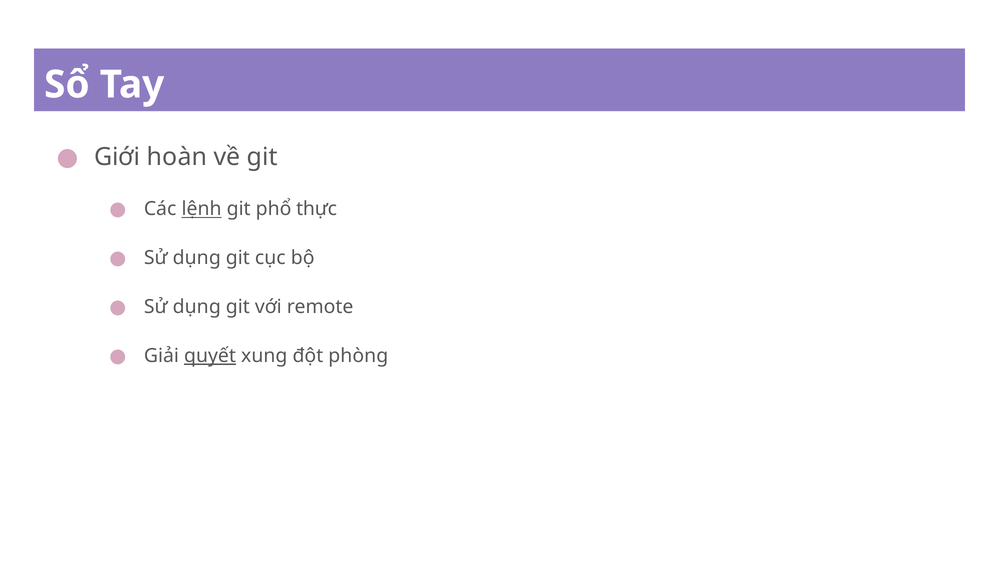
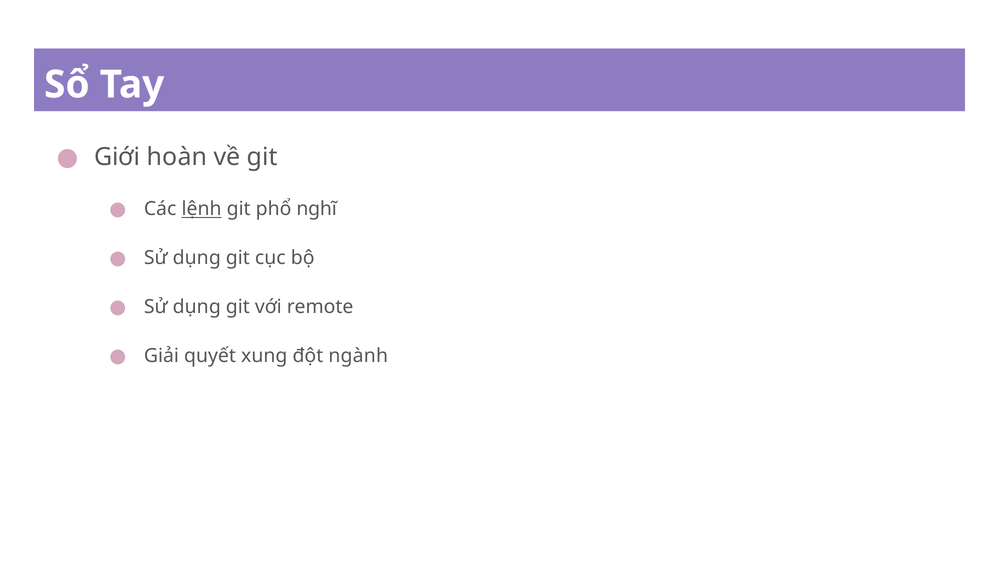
thực: thực -> nghĩ
quyết underline: present -> none
phòng: phòng -> ngành
